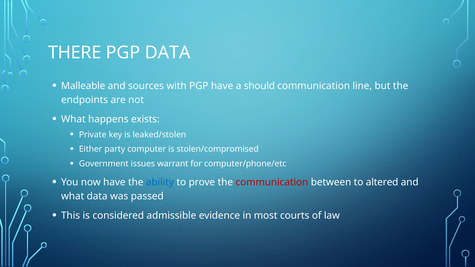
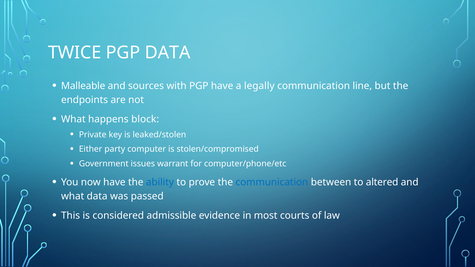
THERE: THERE -> TWICE
should: should -> legally
exists: exists -> block
communication at (272, 182) colour: red -> blue
